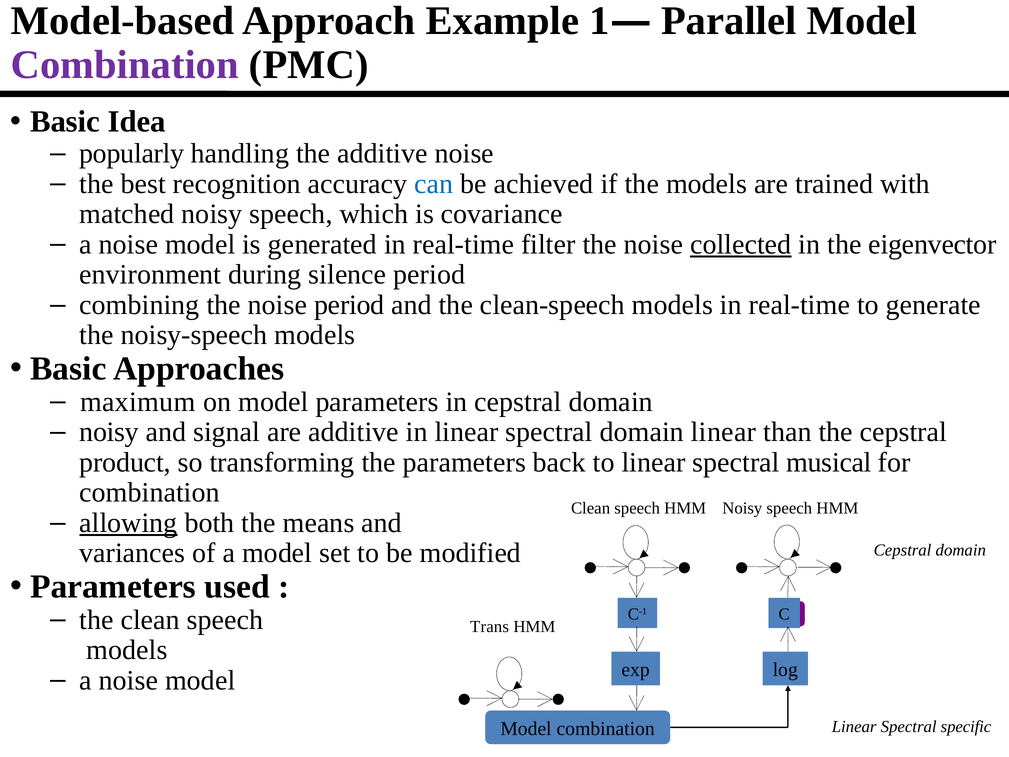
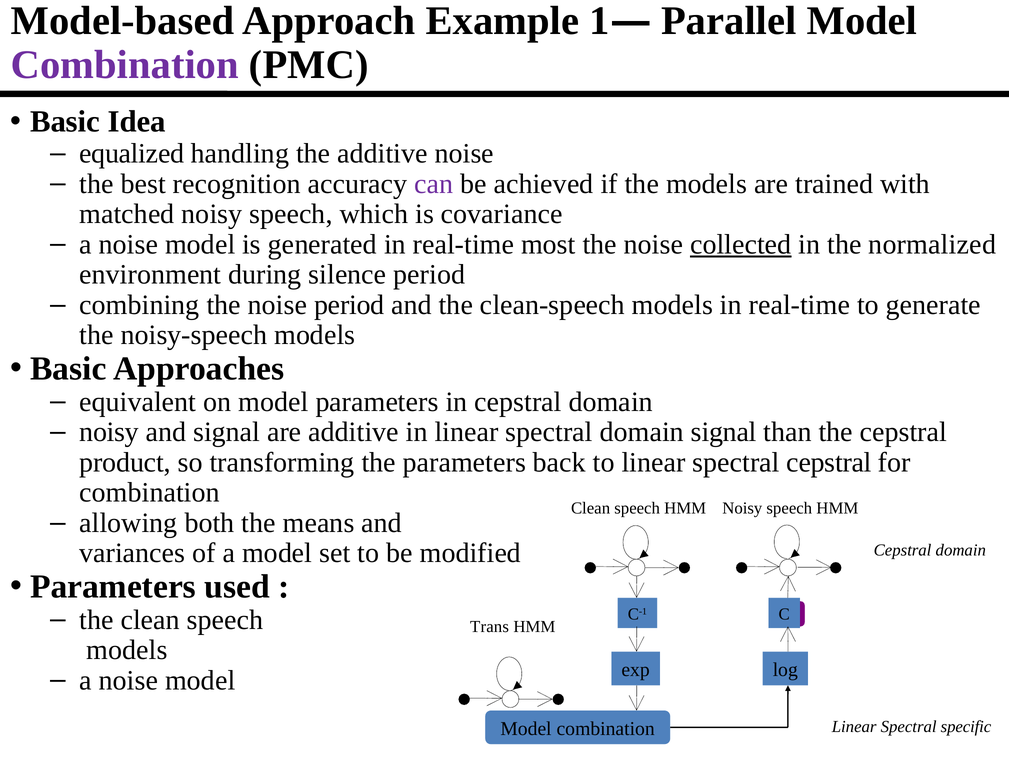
popularly: popularly -> equalized
can colour: blue -> purple
filter: filter -> most
eigenvector: eigenvector -> normalized
maximum: maximum -> equivalent
domain linear: linear -> signal
spectral musical: musical -> cepstral
allowing underline: present -> none
